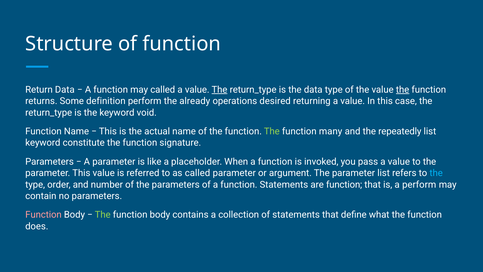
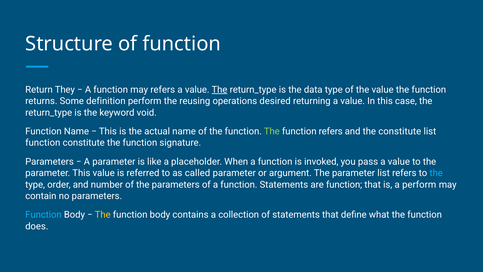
Return Data: Data -> They
may called: called -> refers
the at (403, 90) underline: present -> none
already: already -> reusing
function many: many -> refers
the repeatedly: repeatedly -> constitute
keyword at (43, 143): keyword -> function
Function at (43, 215) colour: pink -> light blue
The at (103, 215) colour: light green -> yellow
